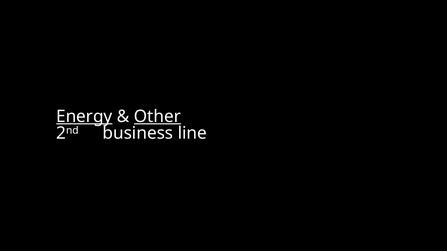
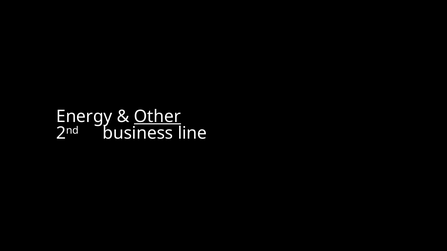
Energy underline: present -> none
